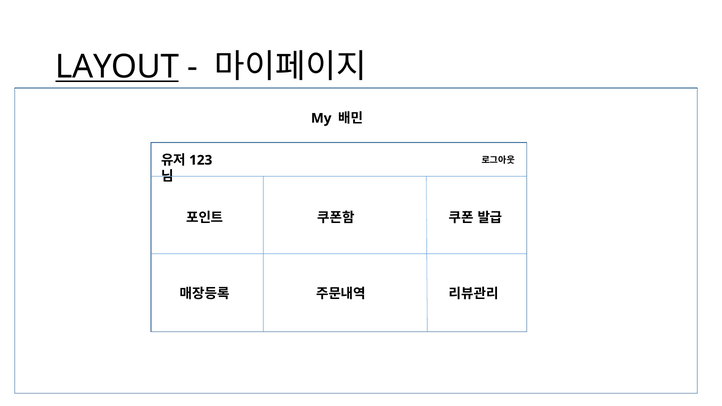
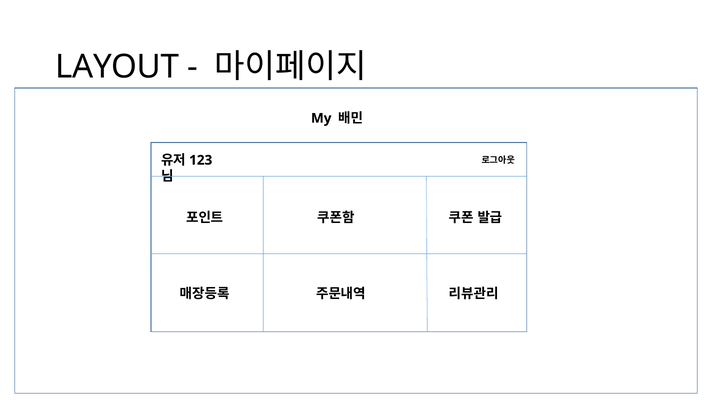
LAYOUT underline: present -> none
